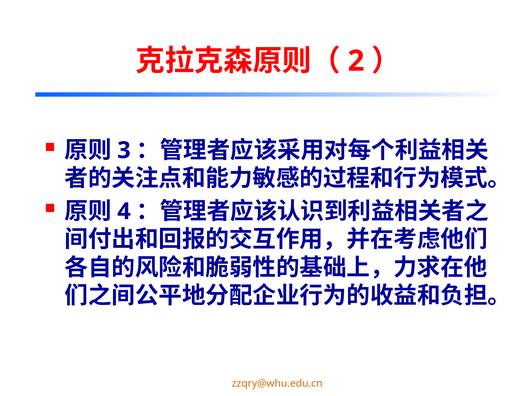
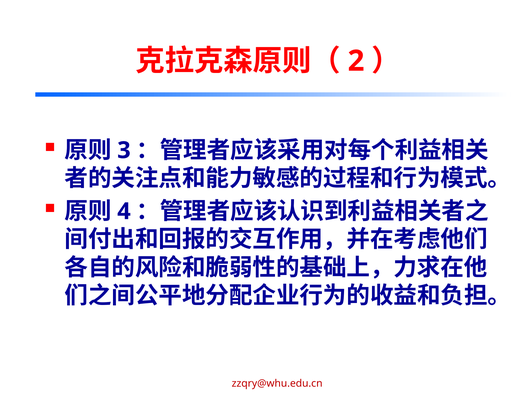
zzqry@whu.edu.cn colour: orange -> red
